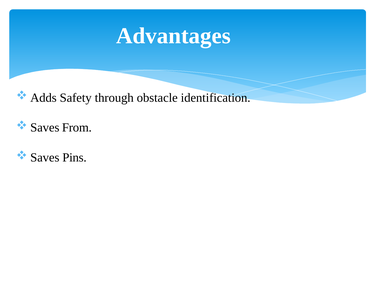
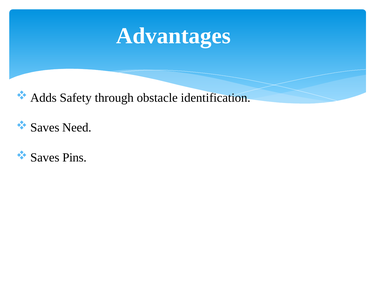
From: From -> Need
